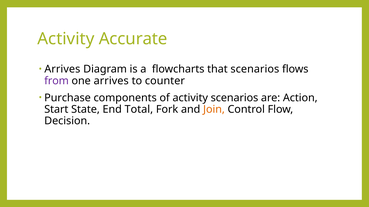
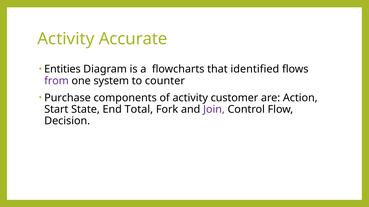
Arrives at (62, 69): Arrives -> Entities
that scenarios: scenarios -> identified
one arrives: arrives -> system
activity scenarios: scenarios -> customer
Join colour: orange -> purple
